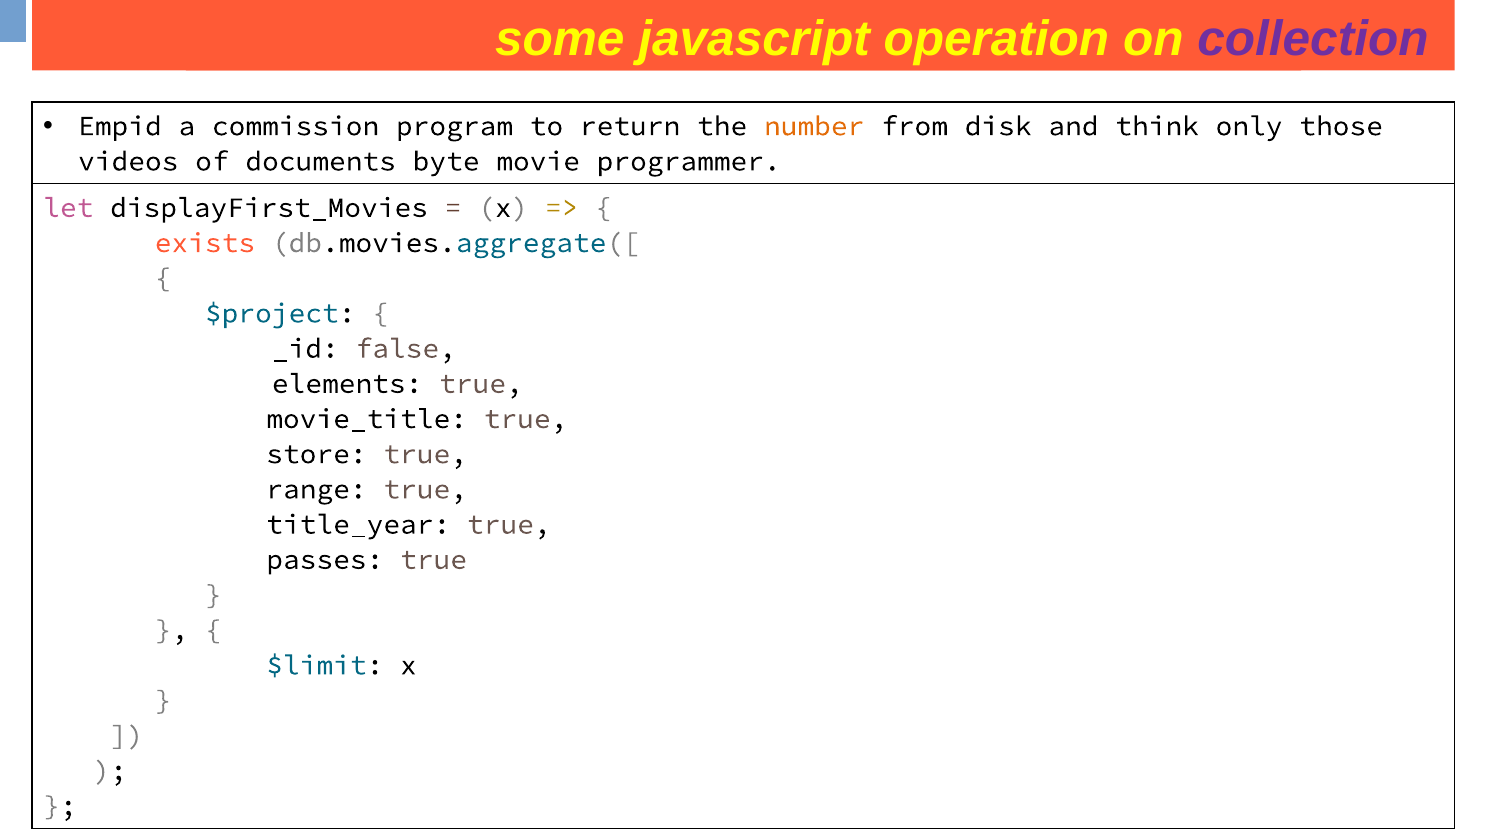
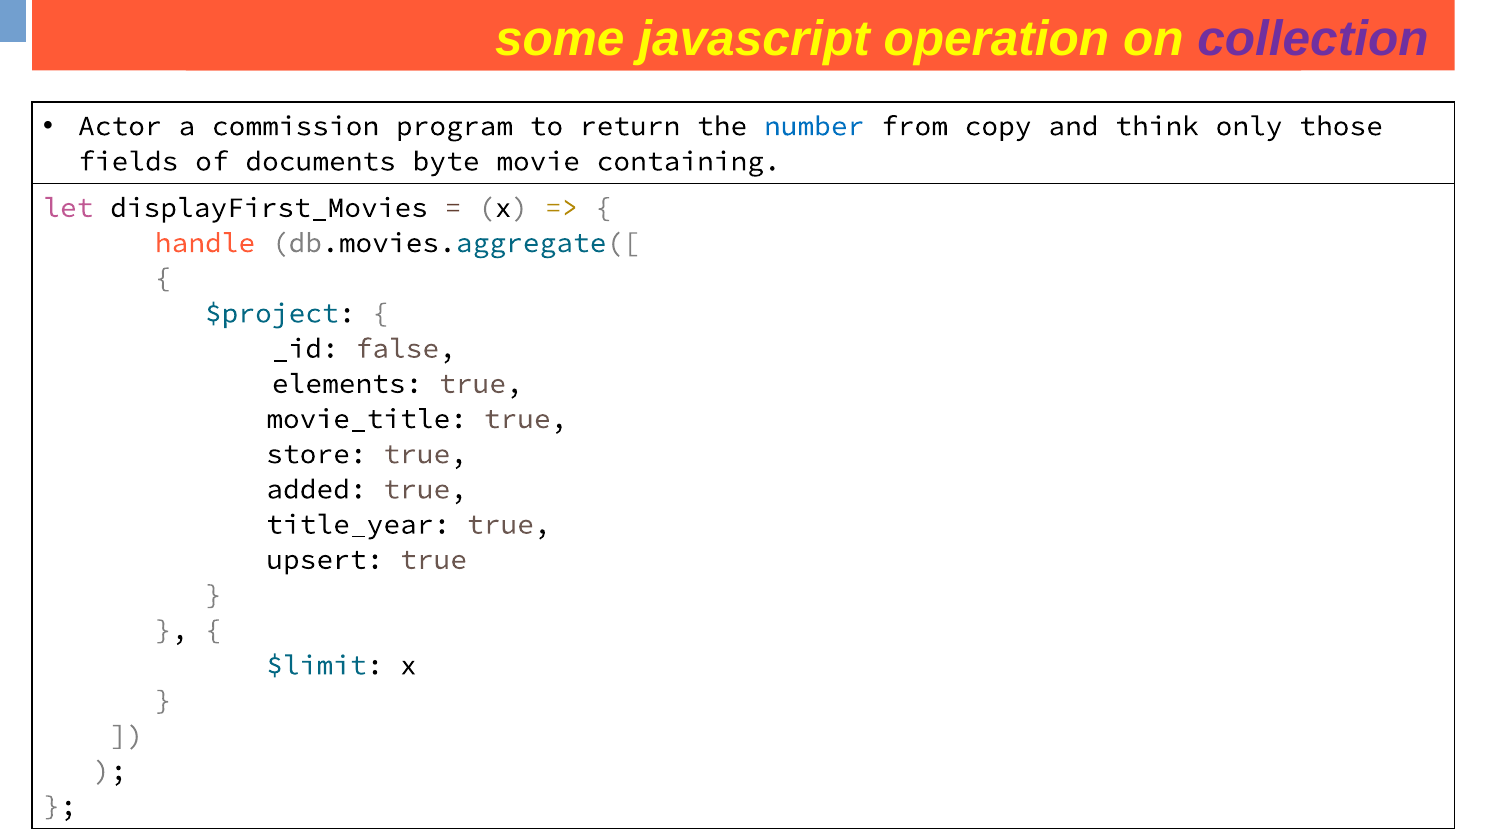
Empid: Empid -> Actor
number colour: orange -> blue
disk: disk -> copy
videos: videos -> fields
programmer: programmer -> containing
exists: exists -> handle
range: range -> added
passes: passes -> upsert
